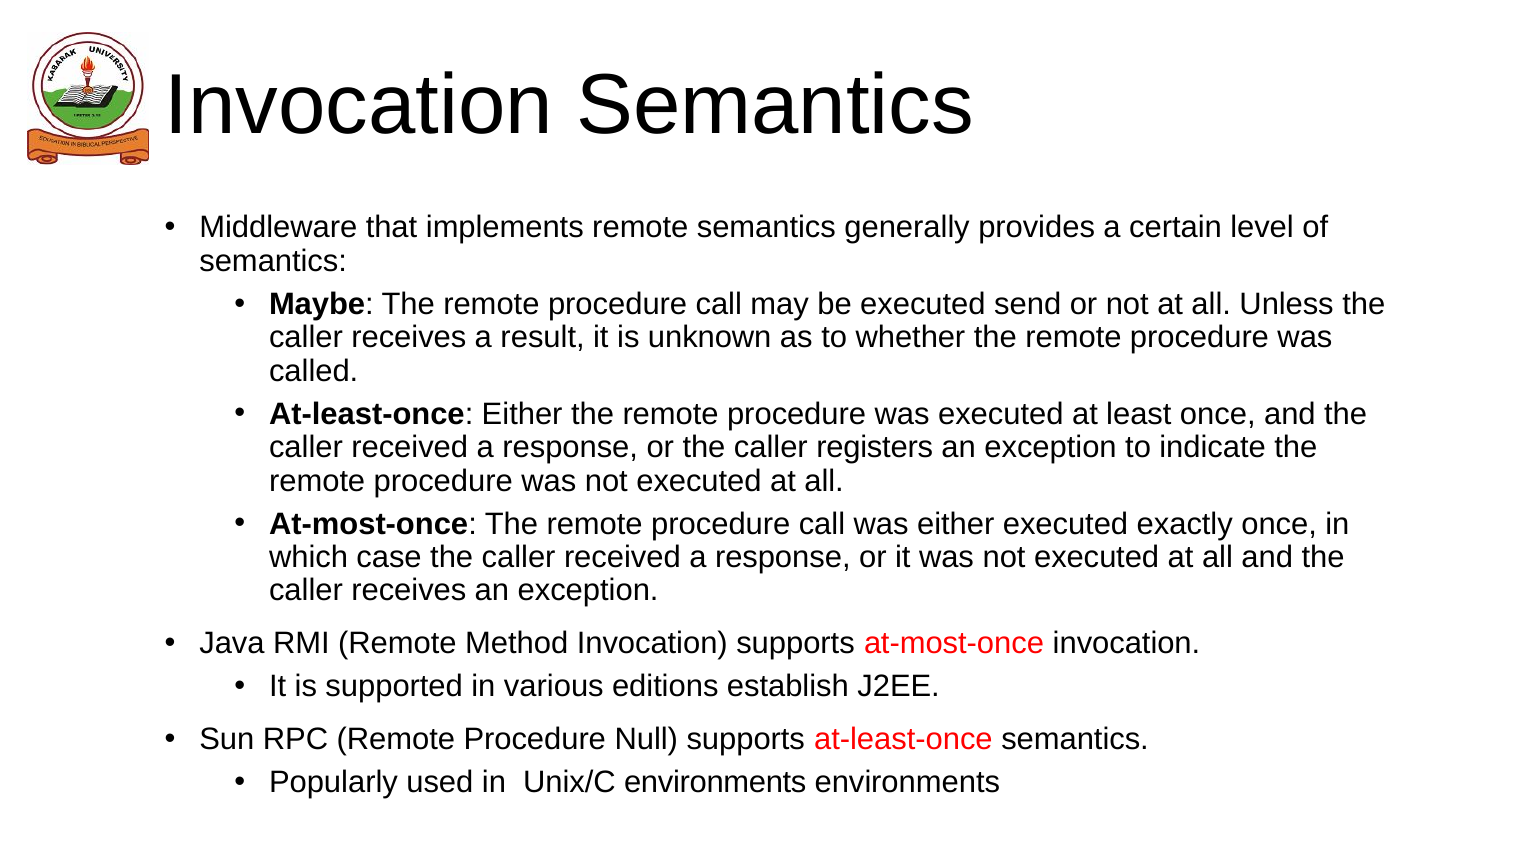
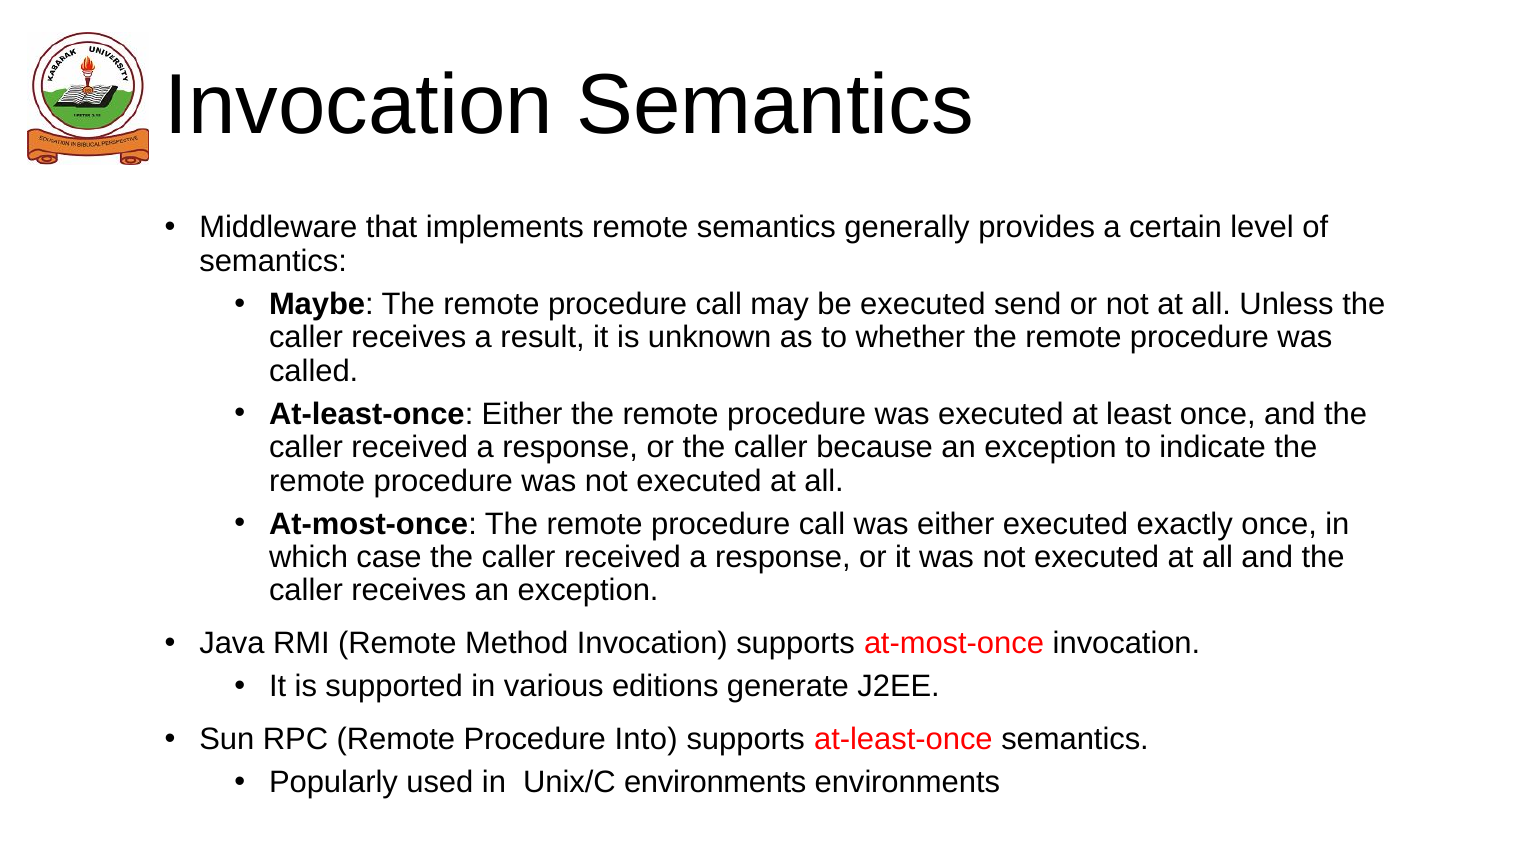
registers: registers -> because
establish: establish -> generate
Null: Null -> Into
